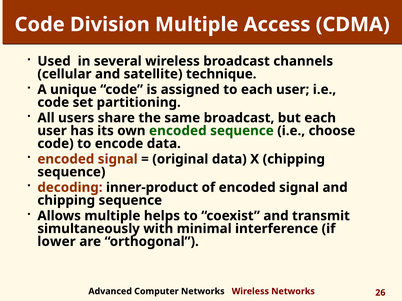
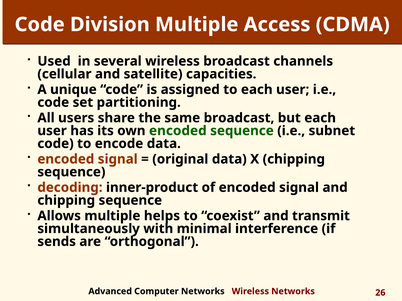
technique: technique -> capacities
choose: choose -> subnet
lower: lower -> sends
